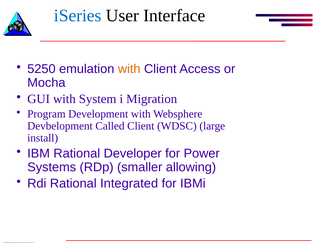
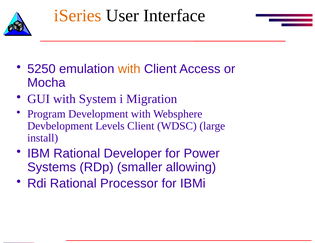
iSeries colour: blue -> orange
Called: Called -> Levels
Integrated: Integrated -> Processor
